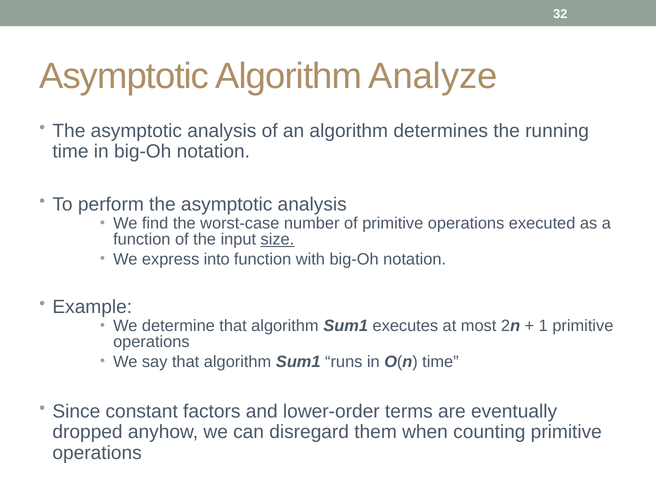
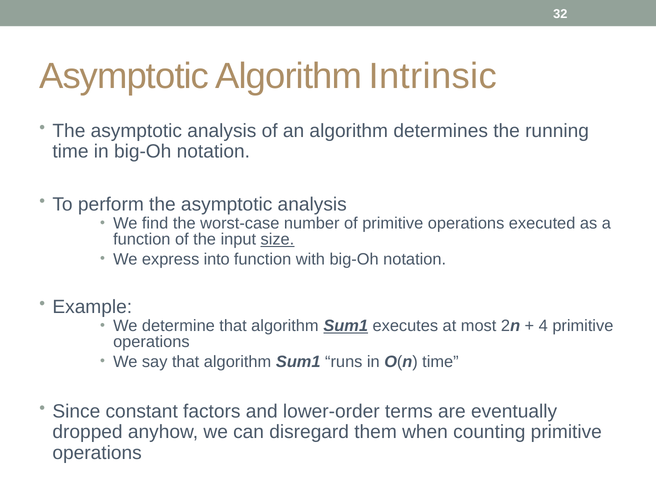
Analyze: Analyze -> Intrinsic
Sum1 at (346, 326) underline: none -> present
1: 1 -> 4
